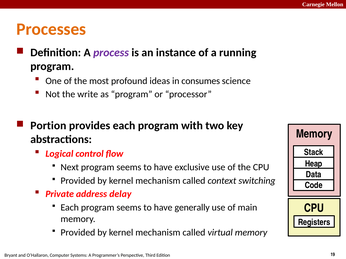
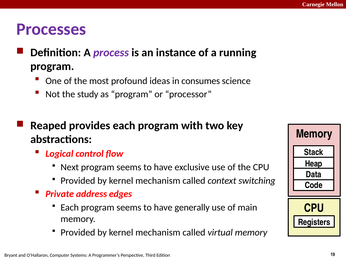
Processes colour: orange -> purple
write: write -> study
Portion: Portion -> Reaped
delay: delay -> edges
